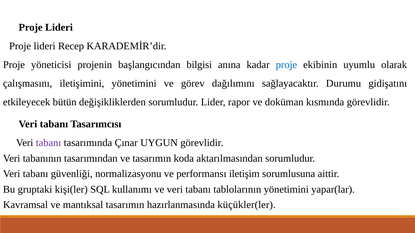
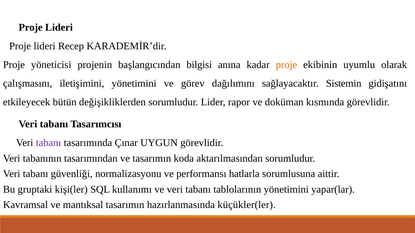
proje at (286, 65) colour: blue -> orange
Durumu: Durumu -> Sistemin
iletişim: iletişim -> hatlarla
